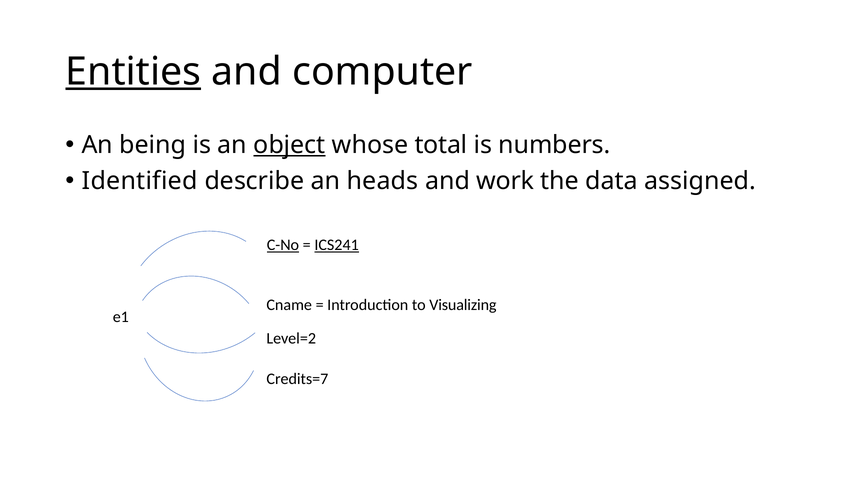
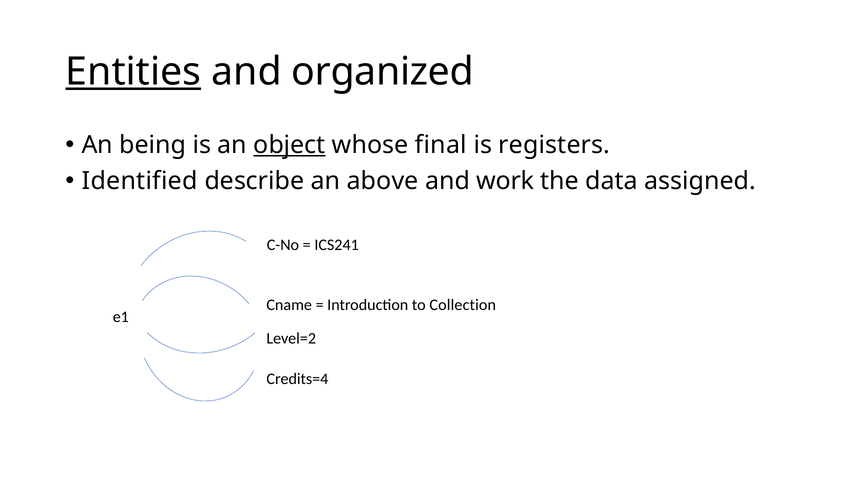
computer: computer -> organized
total: total -> final
numbers: numbers -> registers
heads: heads -> above
C-No underline: present -> none
ICS241 underline: present -> none
Visualizing: Visualizing -> Collection
Credits=7: Credits=7 -> Credits=4
